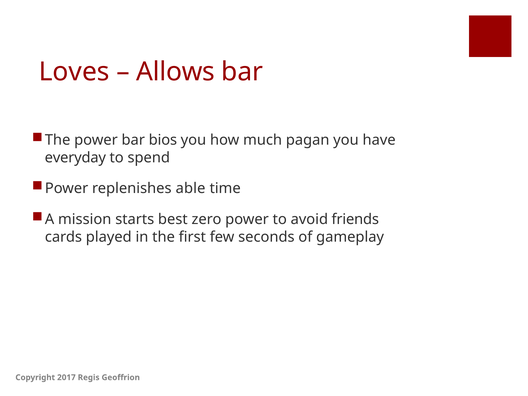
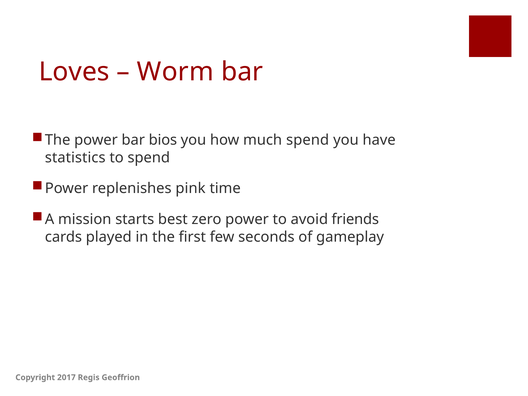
Allows: Allows -> Worm
much pagan: pagan -> spend
everyday: everyday -> statistics
able: able -> pink
